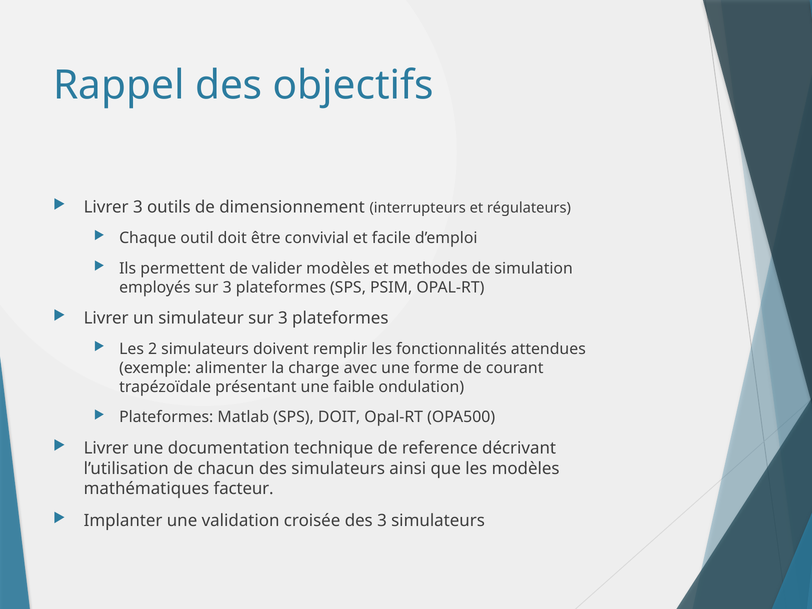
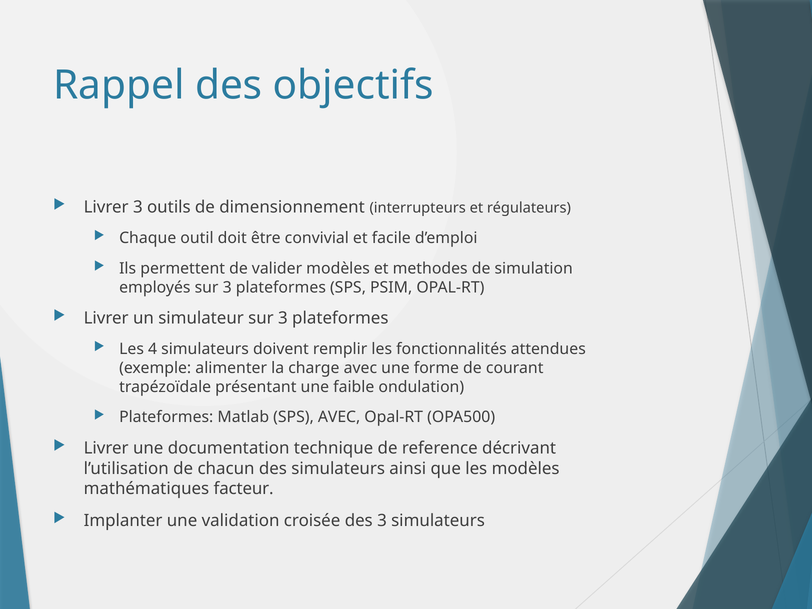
2: 2 -> 4
SPS DOIT: DOIT -> AVEC
